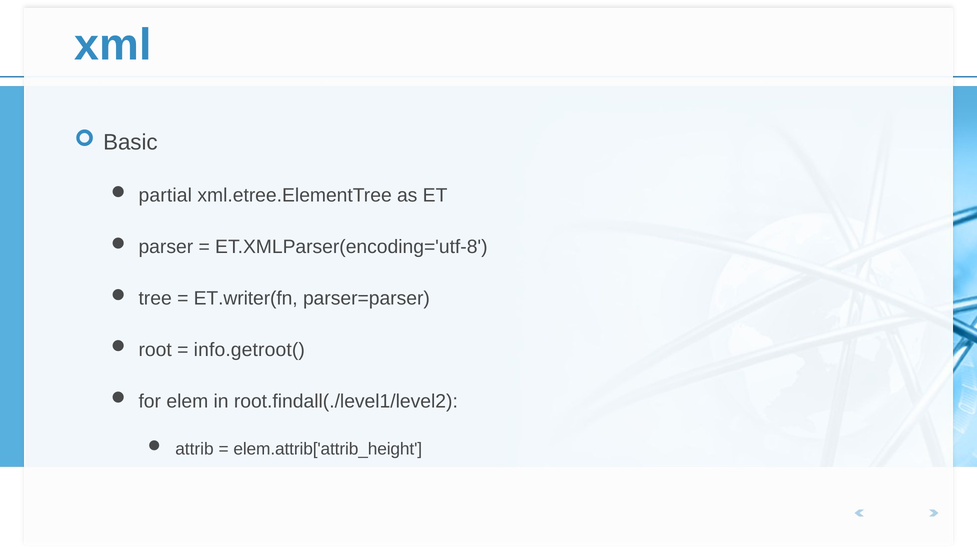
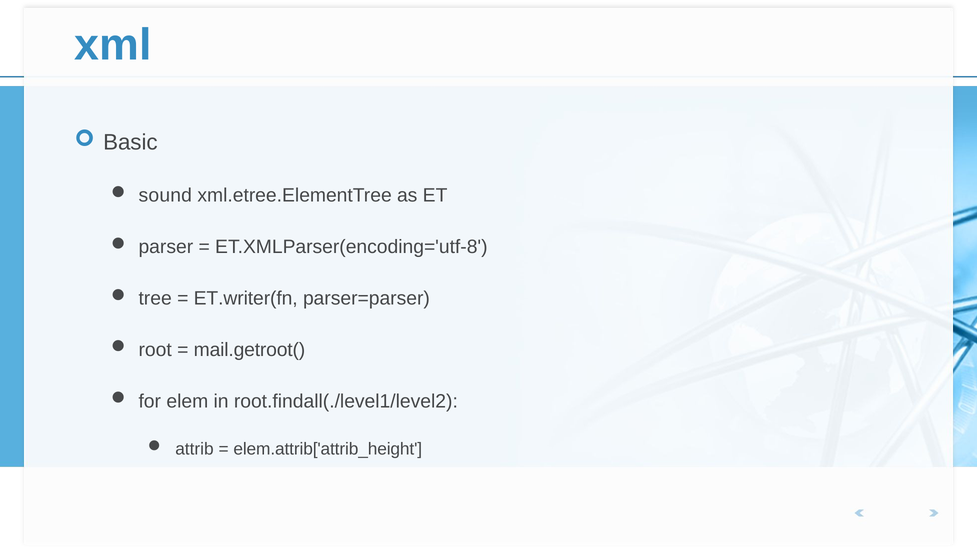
partial: partial -> sound
info.getroot(: info.getroot( -> mail.getroot(
